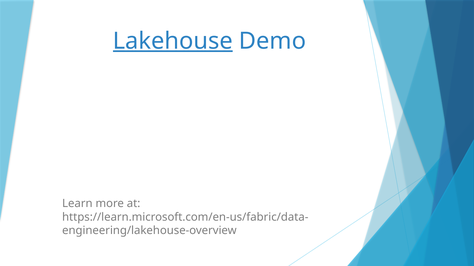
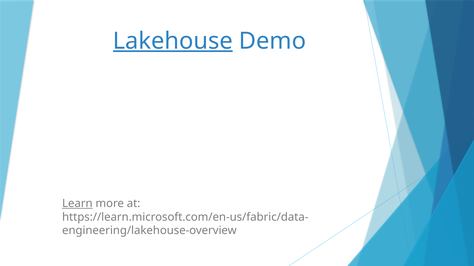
Learn underline: none -> present
